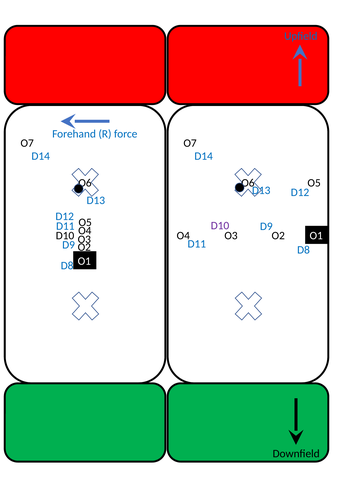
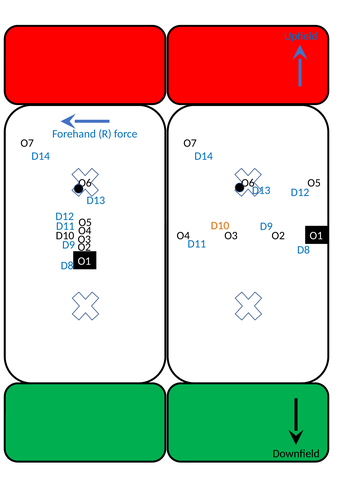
D10 at (220, 225) colour: purple -> orange
